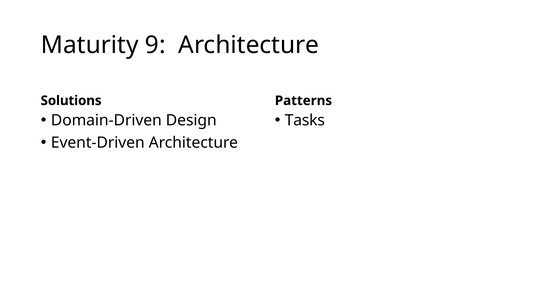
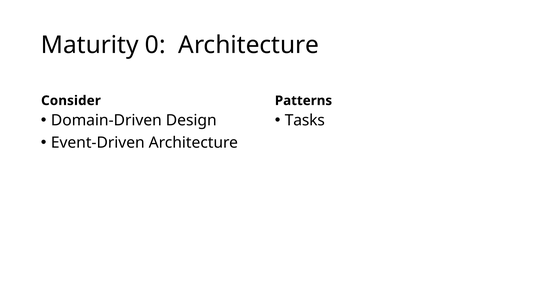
9: 9 -> 0
Solutions: Solutions -> Consider
